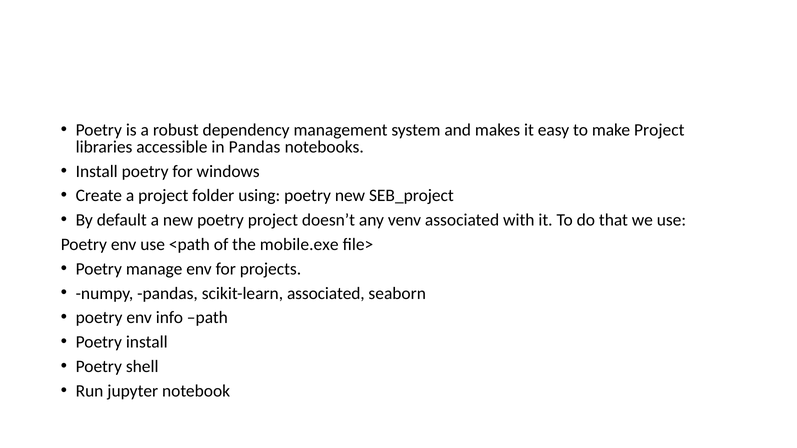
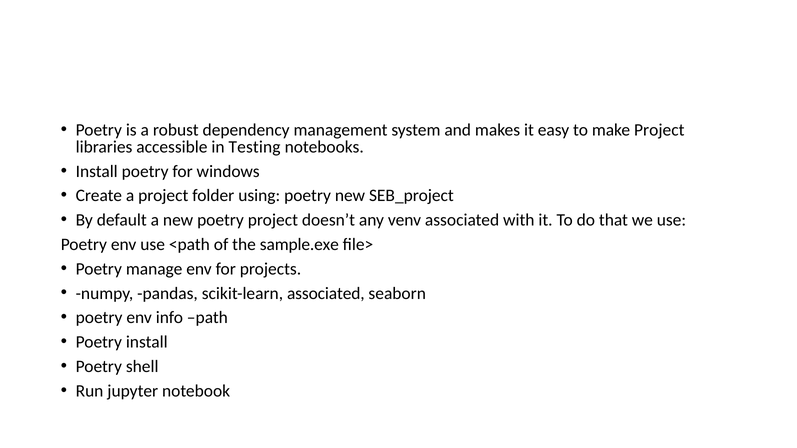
in Pandas: Pandas -> Testing
mobile.exe: mobile.exe -> sample.exe
